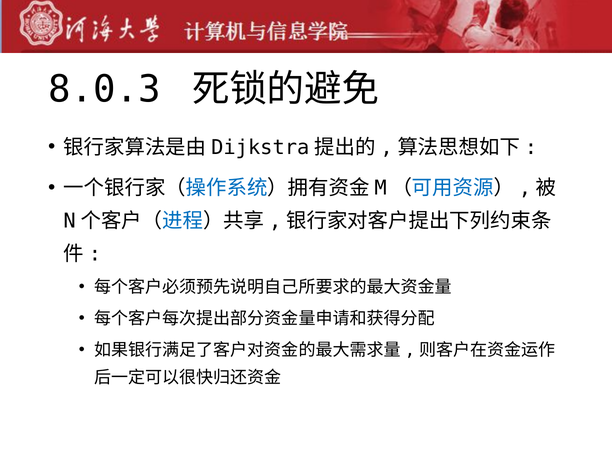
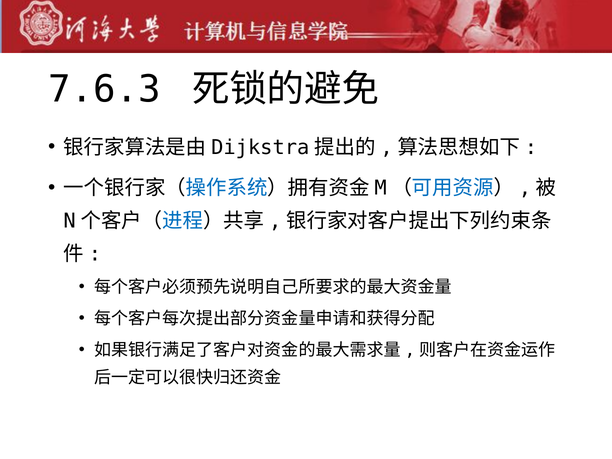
8.0.3: 8.0.3 -> 7.6.3
